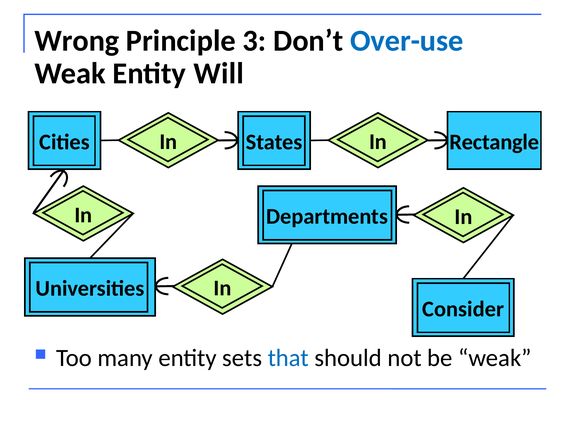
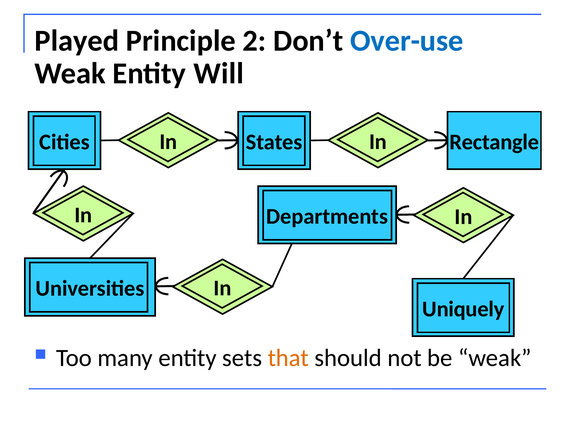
Wrong: Wrong -> Played
3: 3 -> 2
Consider: Consider -> Uniquely
that colour: blue -> orange
